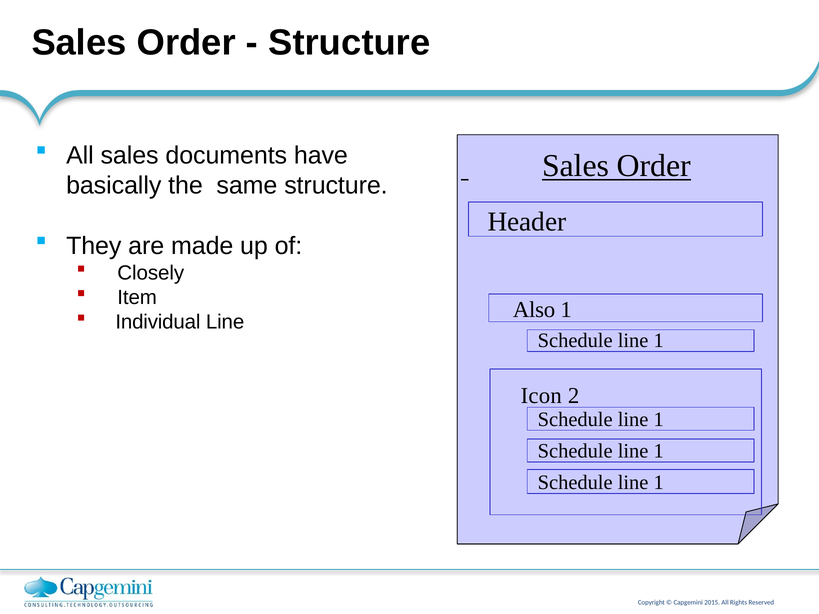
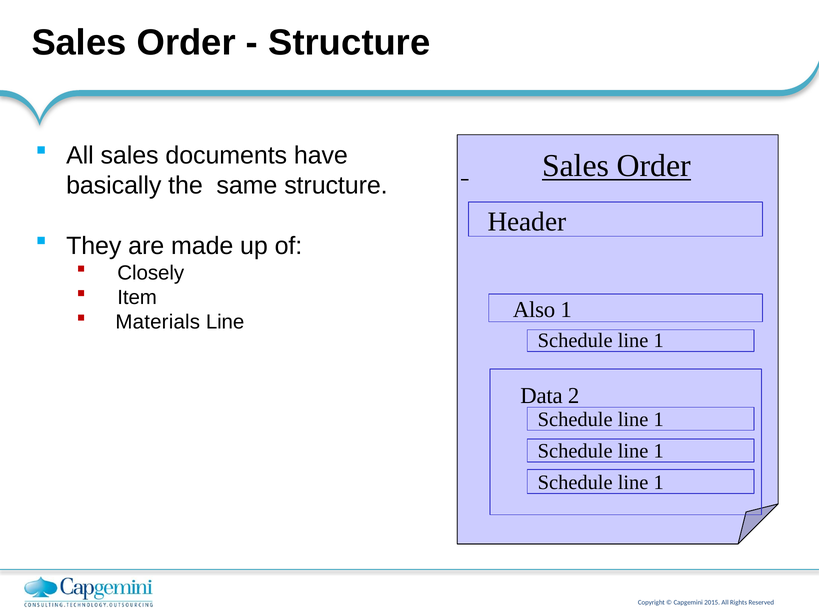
Individual: Individual -> Materials
Icon: Icon -> Data
